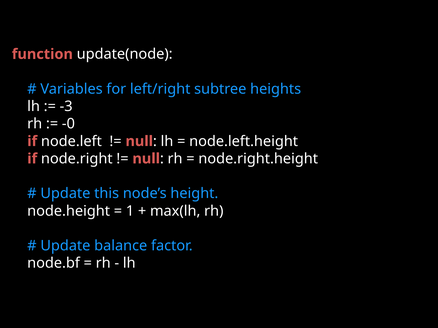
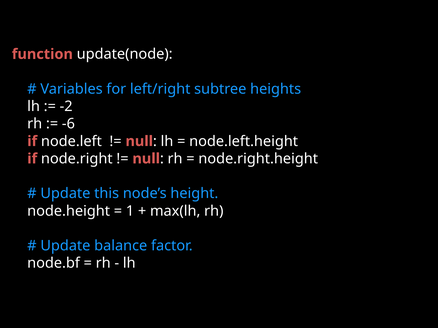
-3: -3 -> -2
-0: -0 -> -6
